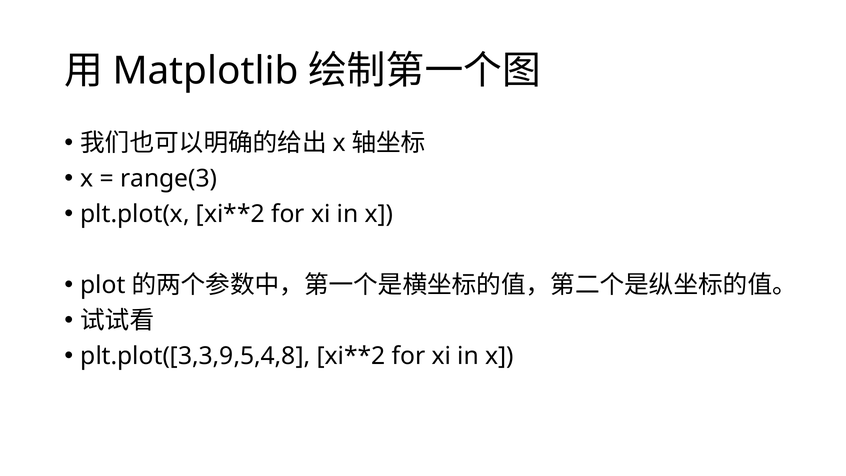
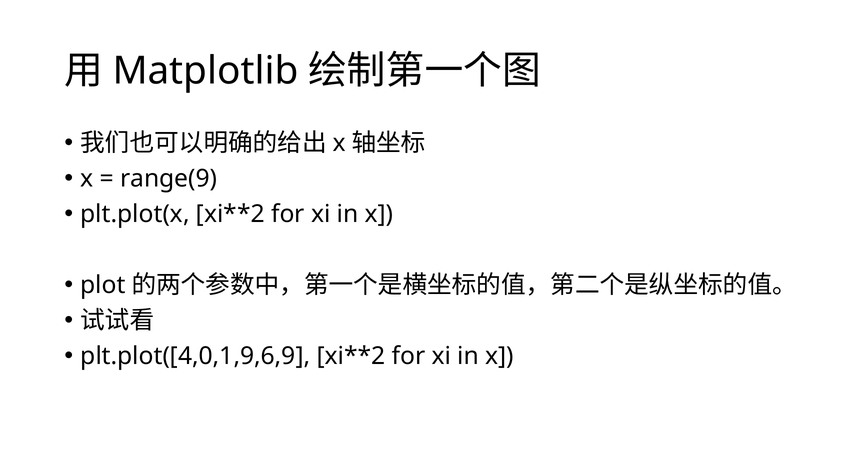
range(3: range(3 -> range(9
plt.plot([3,3,9,5,4,8: plt.plot([3,3,9,5,4,8 -> plt.plot([4,0,1,9,6,9
